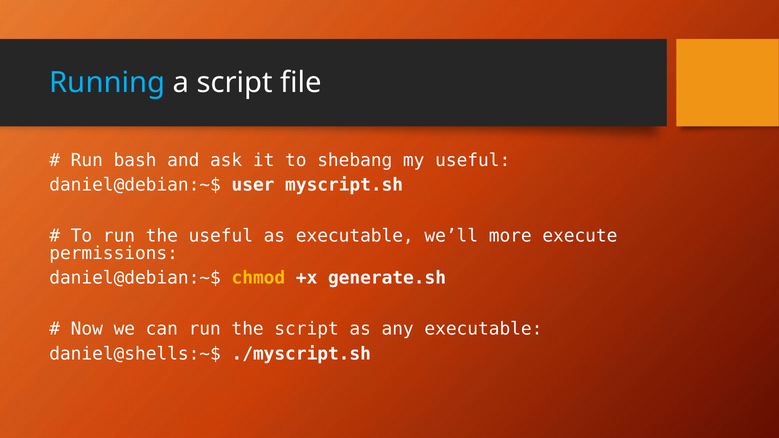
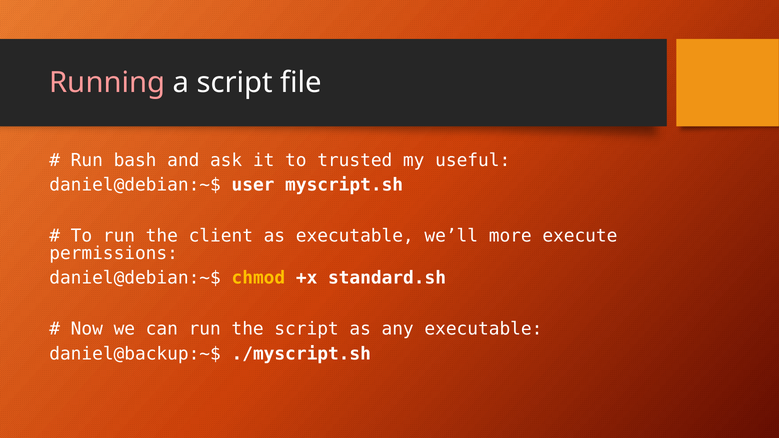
Running colour: light blue -> pink
shebang: shebang -> trusted
the useful: useful -> client
generate.sh: generate.sh -> standard.sh
daniel@shells:~$: daniel@shells:~$ -> daniel@backup:~$
